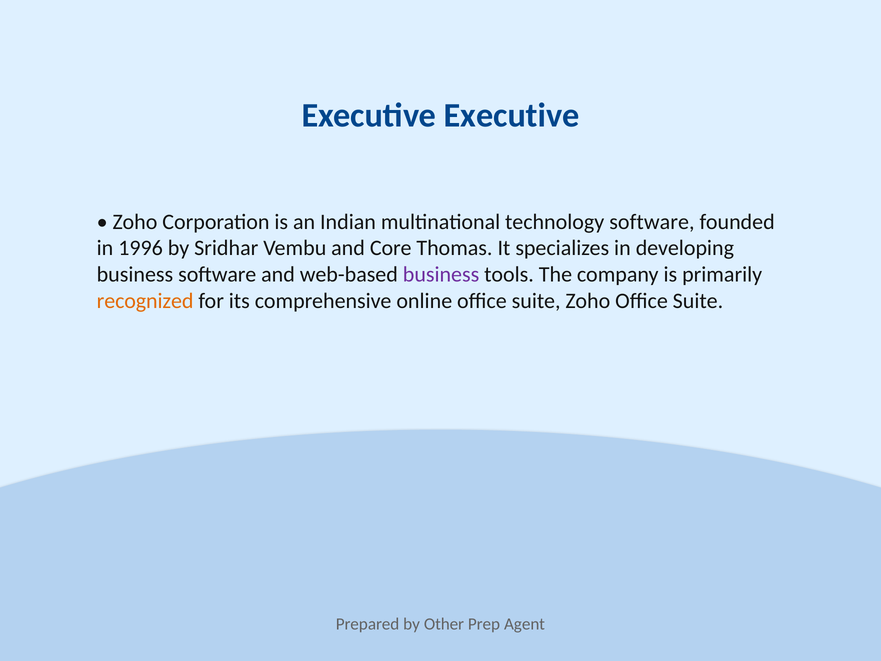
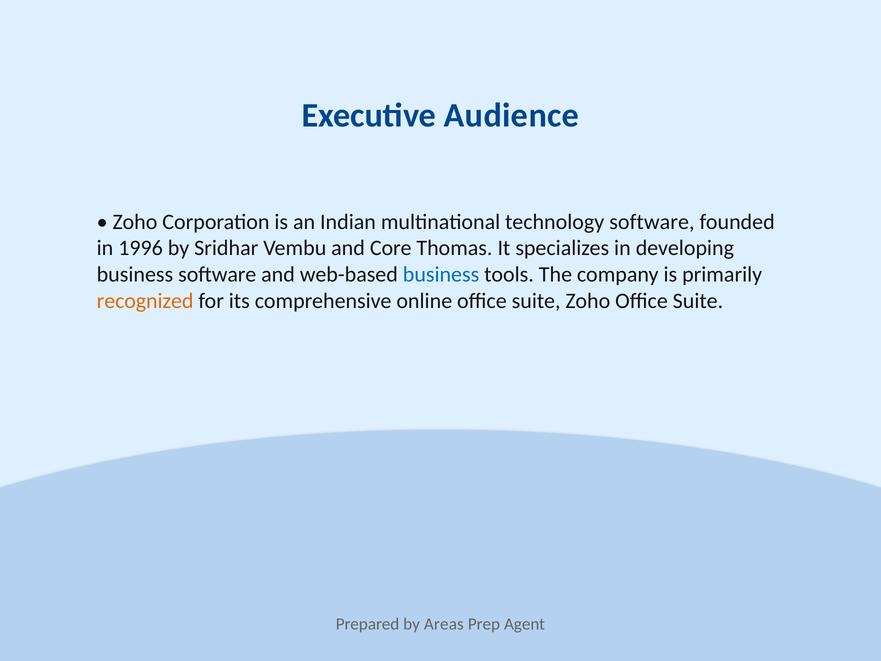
Executive Executive: Executive -> Audience
business at (441, 275) colour: purple -> blue
Other: Other -> Areas
